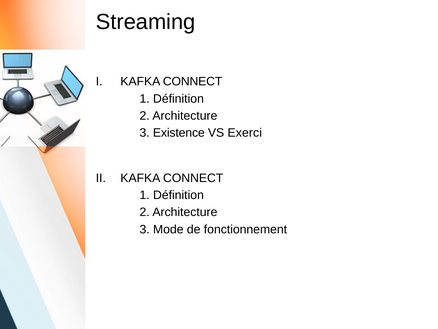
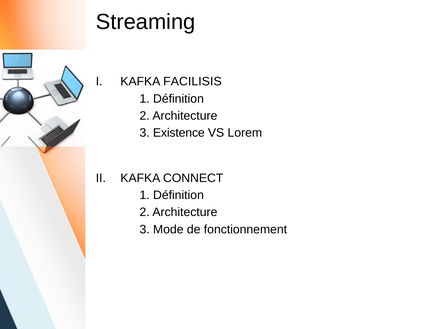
CONNECT at (193, 82): CONNECT -> FACILISIS
Exerci: Exerci -> Lorem
